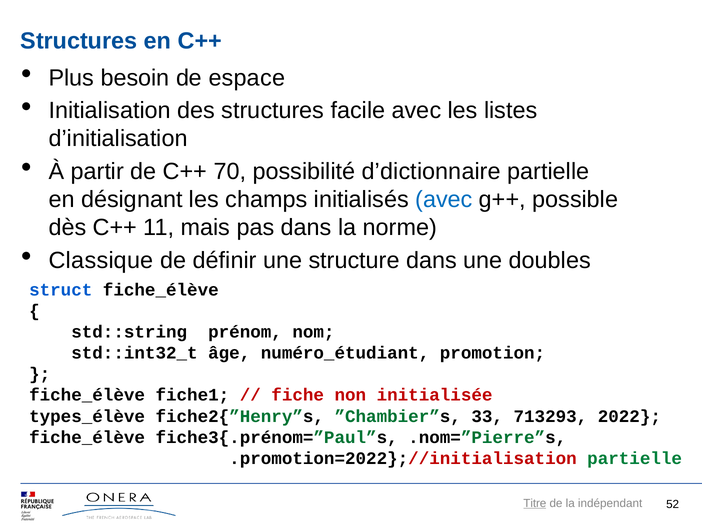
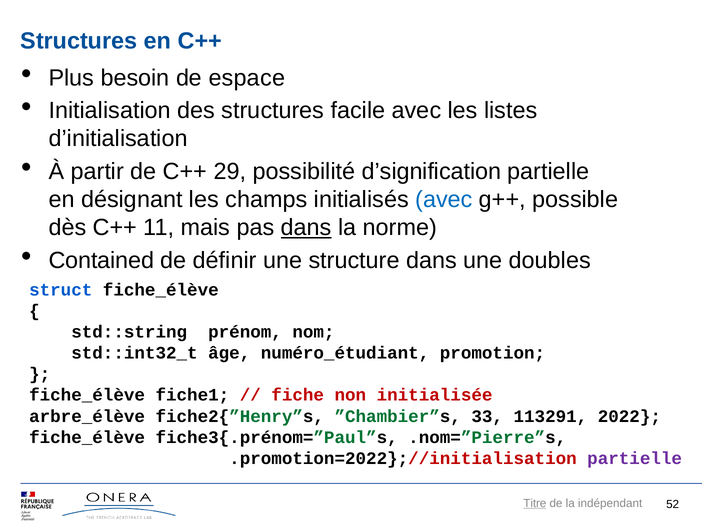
70: 70 -> 29
d’dictionnaire: d’dictionnaire -> d’signification
dans at (306, 228) underline: none -> present
Classique: Classique -> Contained
types_élève: types_élève -> arbre_élève
713293: 713293 -> 113291
partielle at (635, 458) colour: green -> purple
